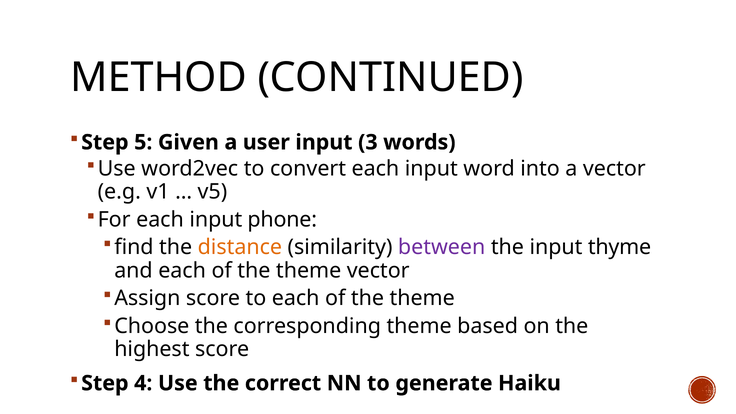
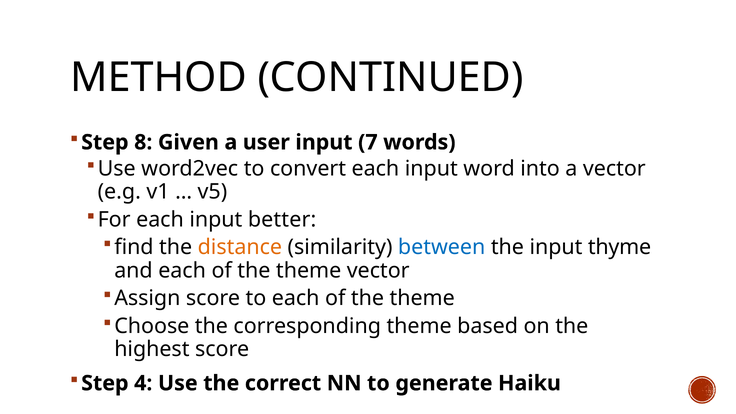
5: 5 -> 8
3: 3 -> 7
phone: phone -> better
between colour: purple -> blue
